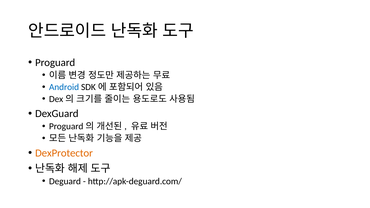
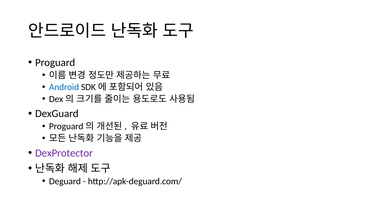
DexProtector colour: orange -> purple
